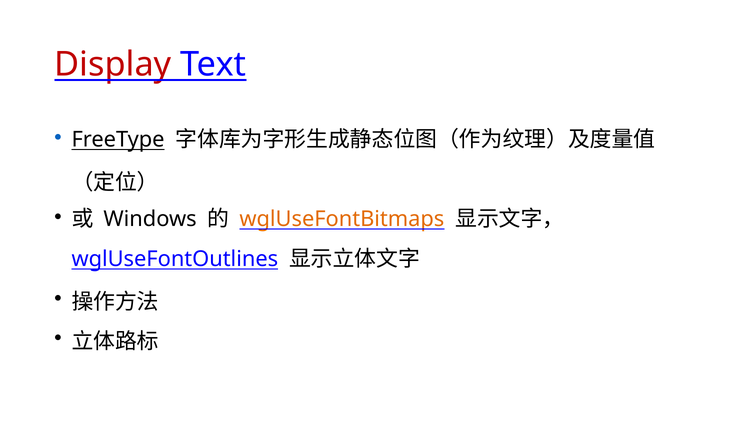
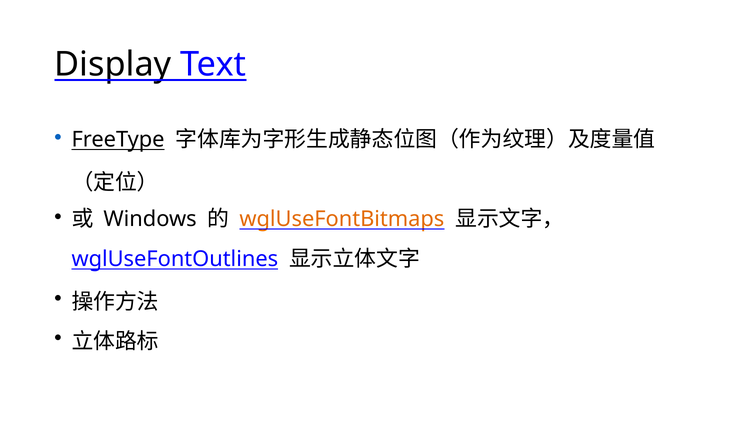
Display colour: red -> black
